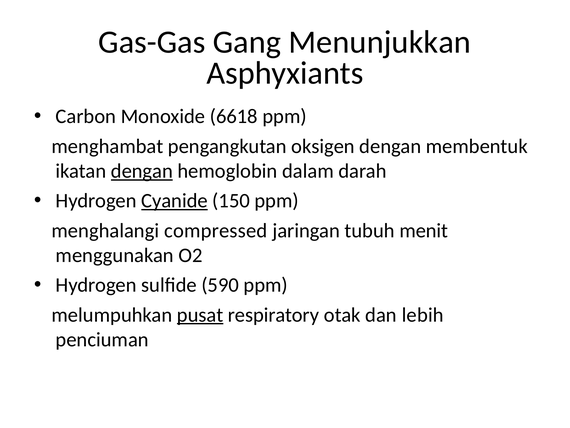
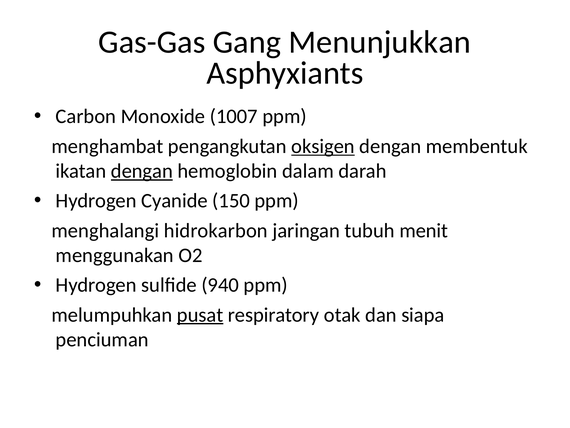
6618: 6618 -> 1007
oksigen underline: none -> present
Cyanide underline: present -> none
compressed: compressed -> hidrokarbon
590: 590 -> 940
lebih: lebih -> siapa
